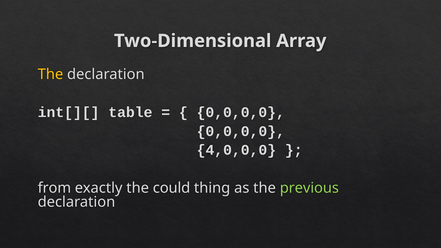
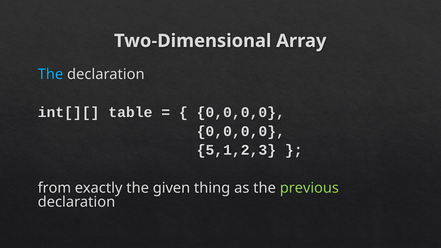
The at (50, 74) colour: yellow -> light blue
4,0,0,0: 4,0,0,0 -> 5,1,2,3
could: could -> given
